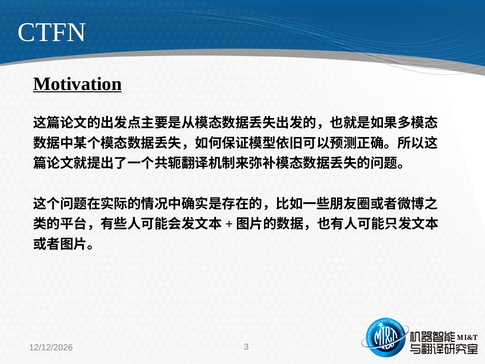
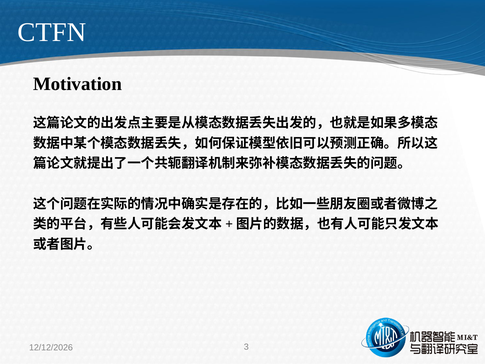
Motivation underline: present -> none
